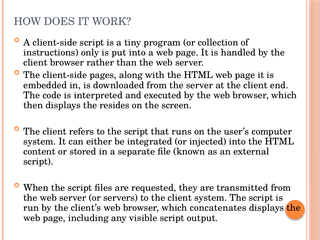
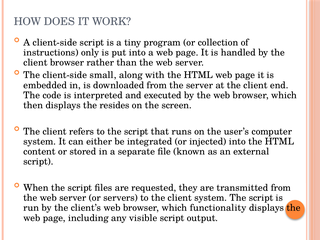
pages: pages -> small
concatenates: concatenates -> functionality
